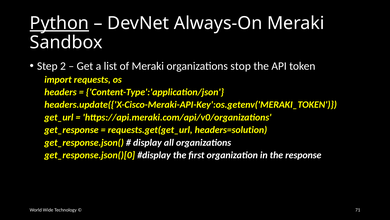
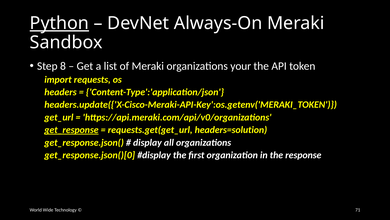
2: 2 -> 8
stop: stop -> your
get_response underline: none -> present
